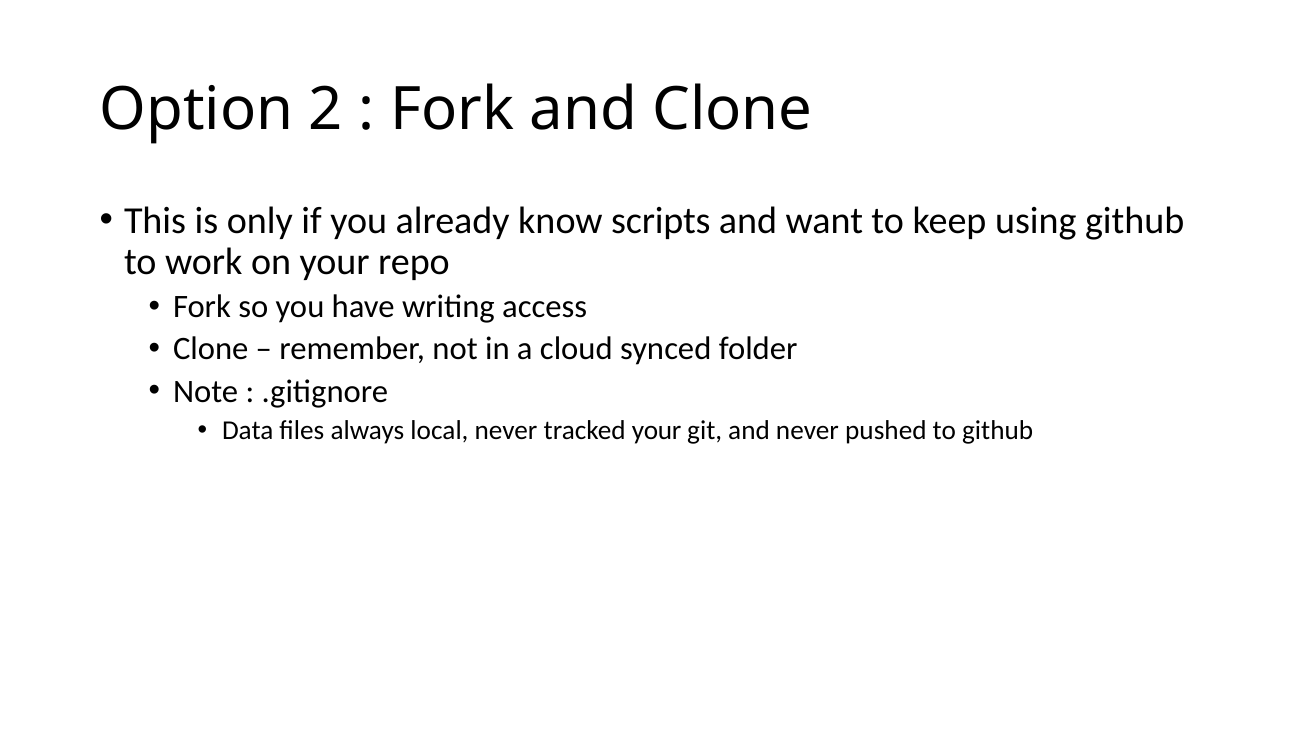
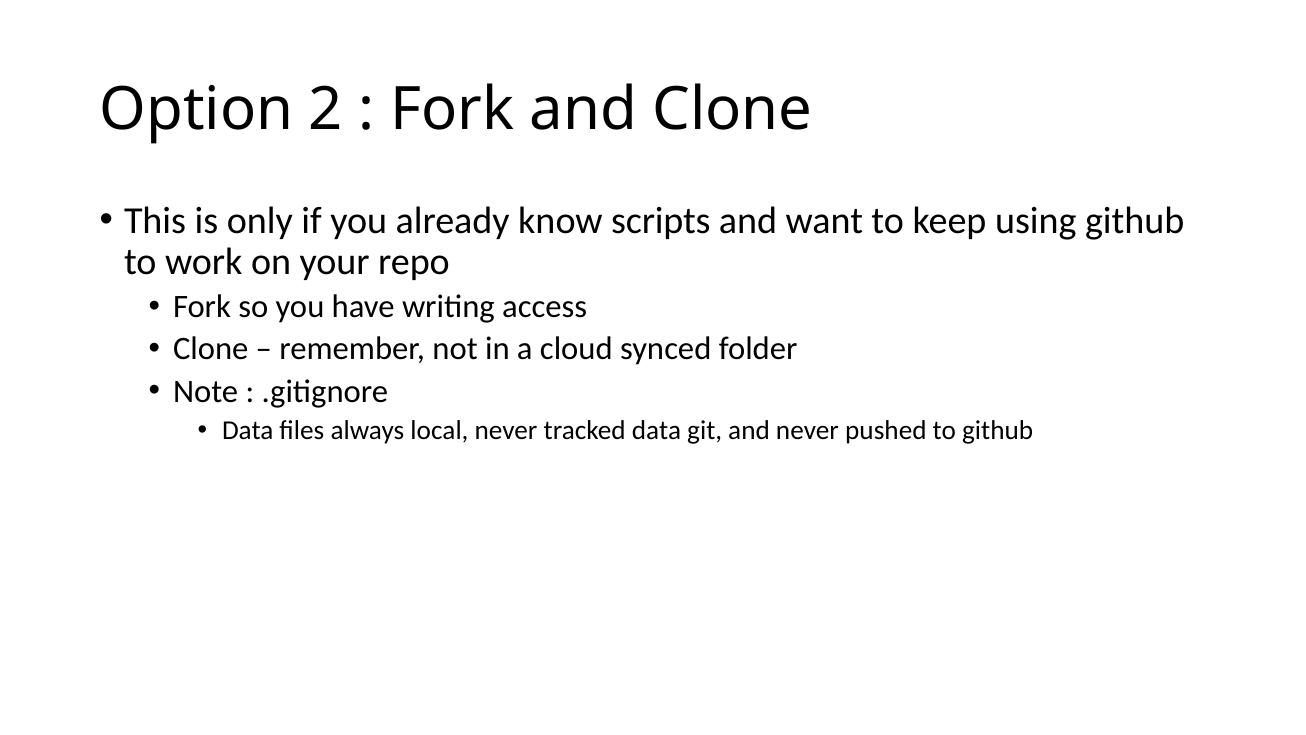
tracked your: your -> data
